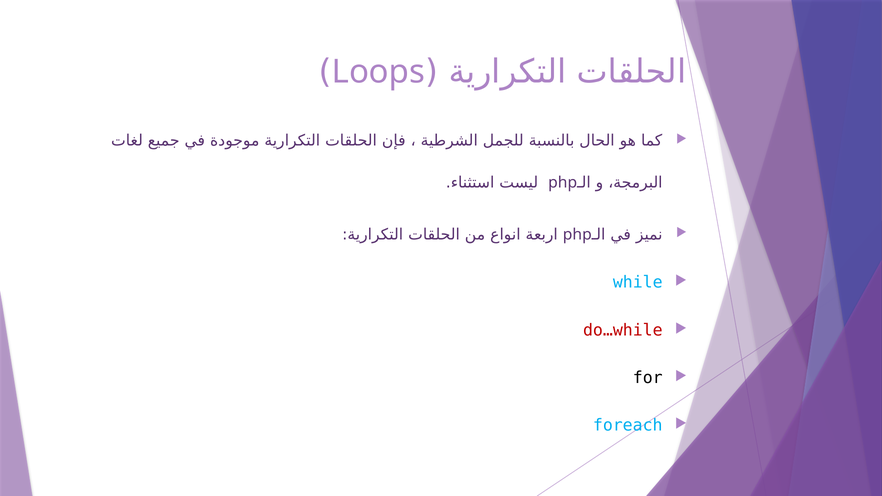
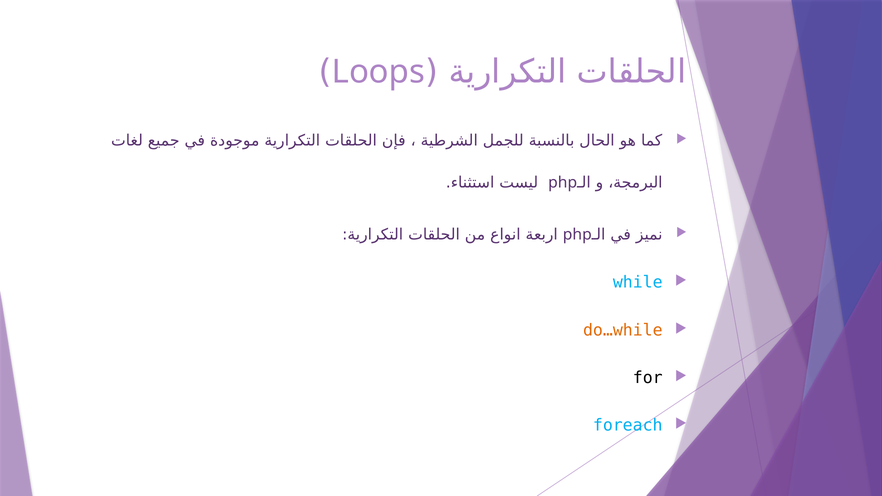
do…while colour: red -> orange
